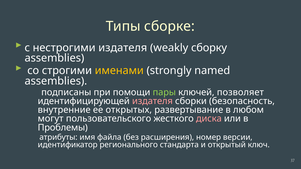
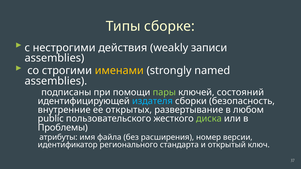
нестрогими издателя: издателя -> действия
сборку: сборку -> записи
позволяет: позволяет -> состояний
издателя at (152, 101) colour: pink -> light blue
могут: могут -> public
диска colour: pink -> light green
